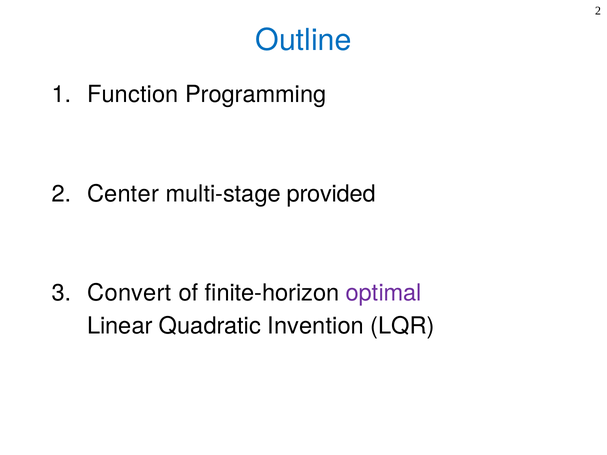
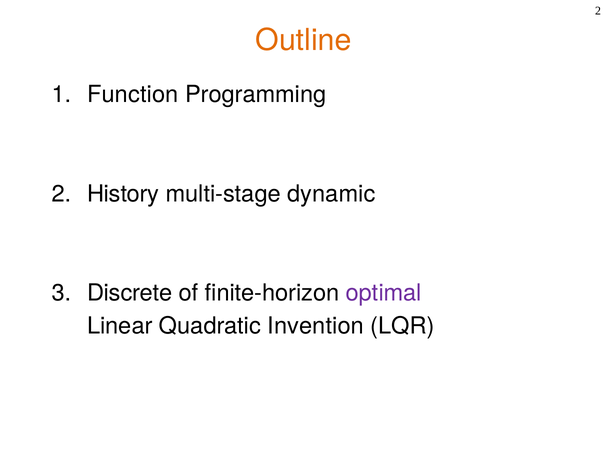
Outline colour: blue -> orange
Center: Center -> History
provided: provided -> dynamic
Convert: Convert -> Discrete
